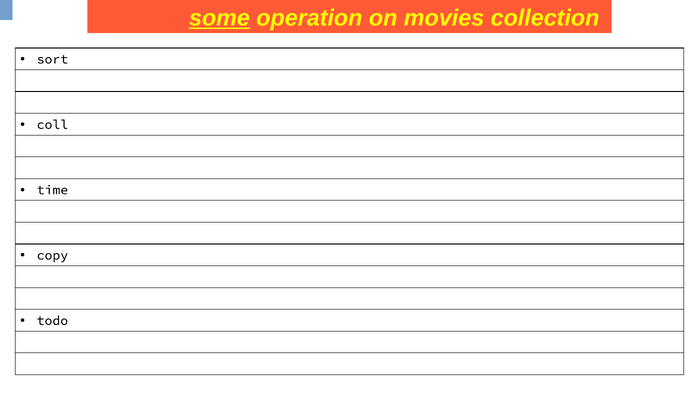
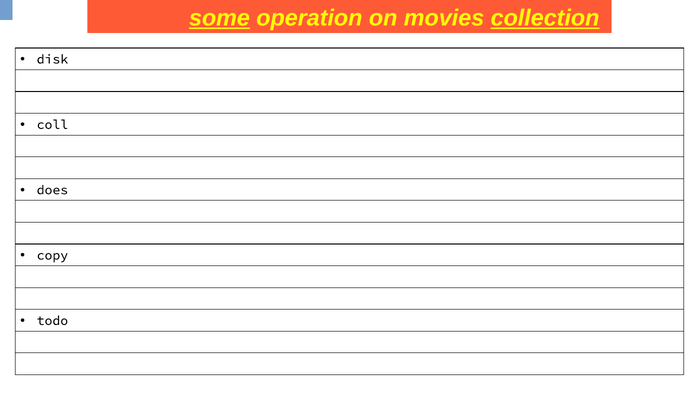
collection underline: none -> present
sort: sort -> disk
time: time -> does
